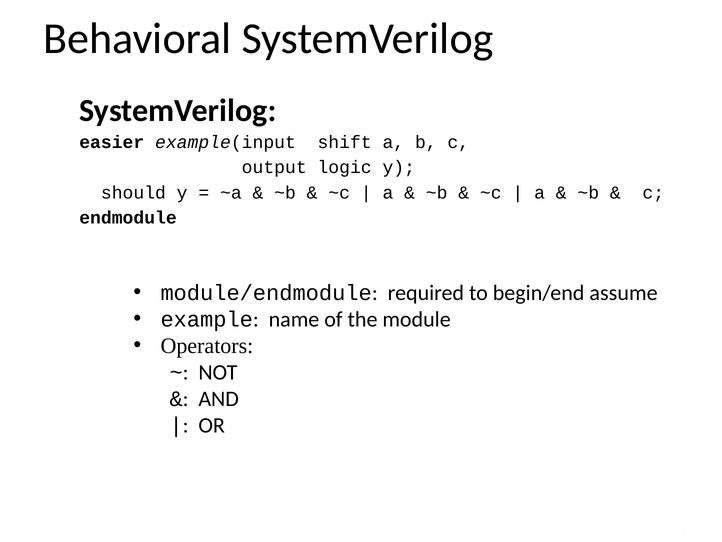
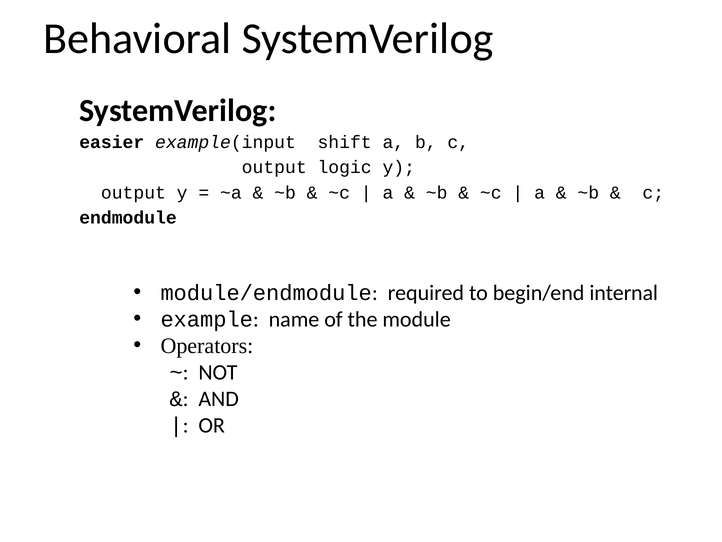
should at (133, 193): should -> output
assume: assume -> internal
